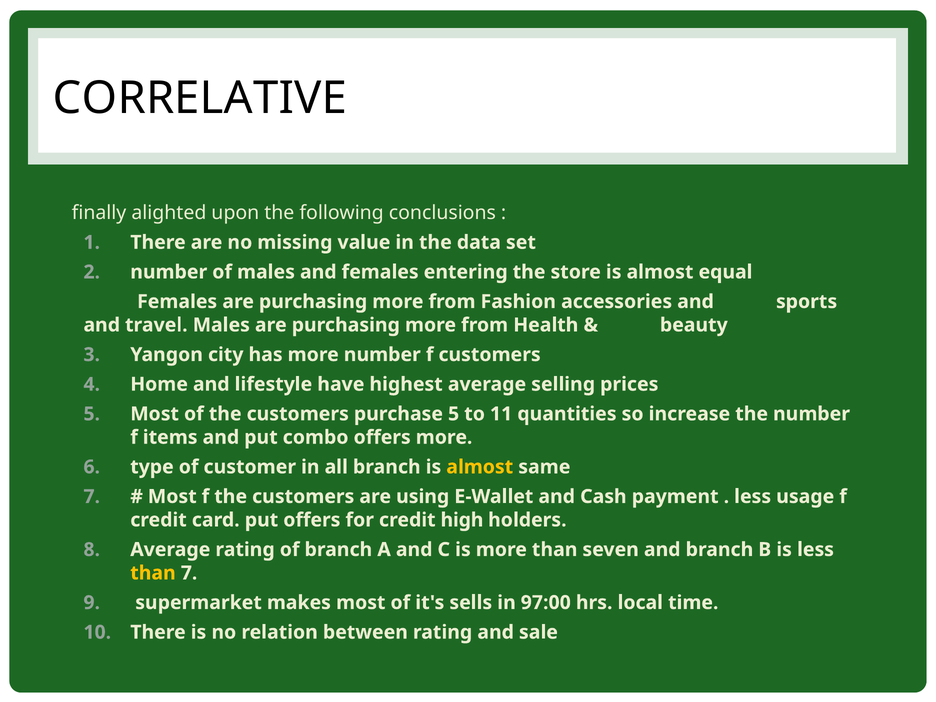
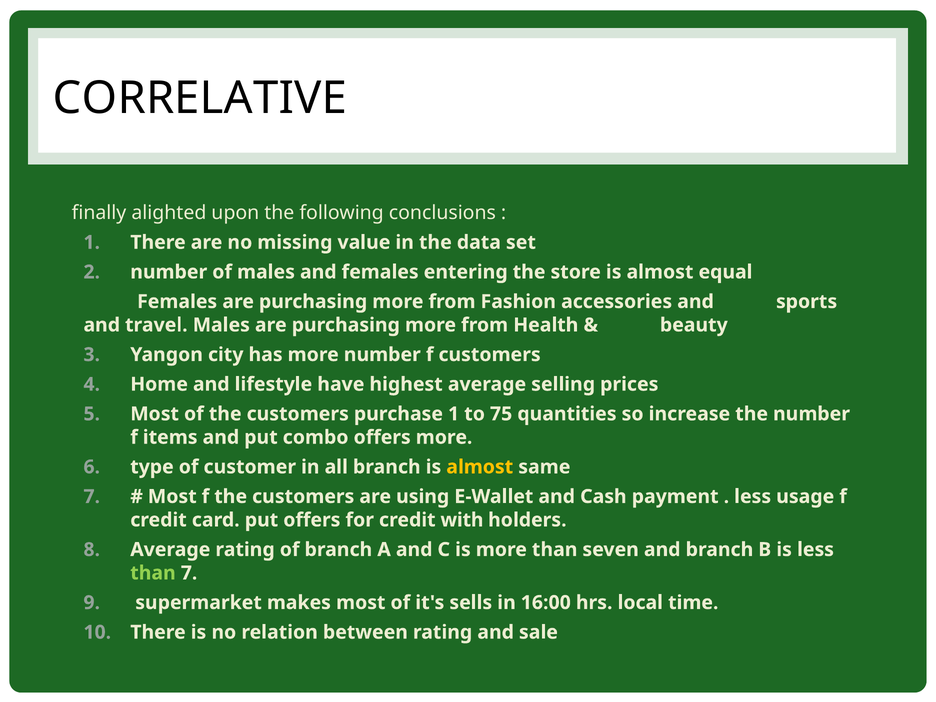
purchase 5: 5 -> 1
11: 11 -> 75
high: high -> with
than at (153, 573) colour: yellow -> light green
97:00: 97:00 -> 16:00
